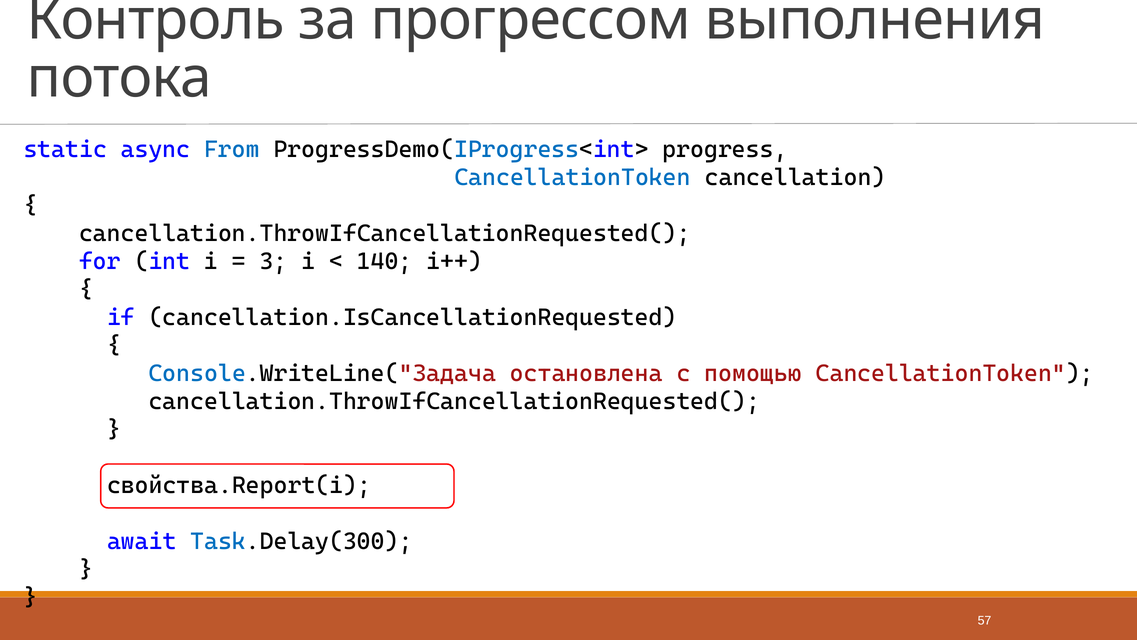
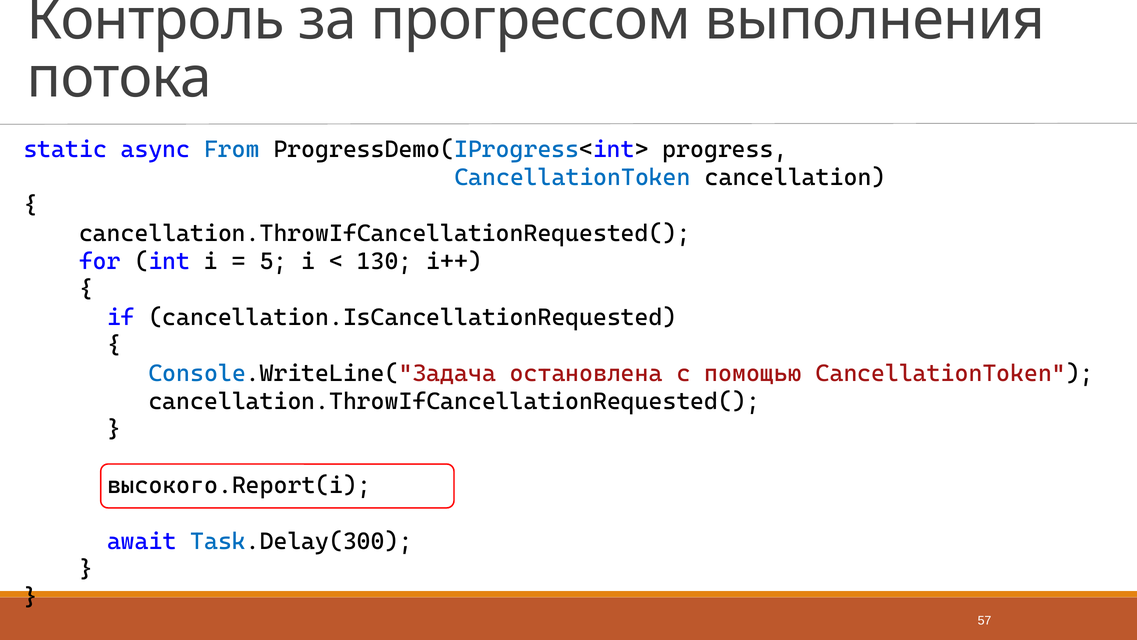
3: 3 -> 5
140: 140 -> 130
свойства.Report(i: свойства.Report(i -> высокого.Report(i
